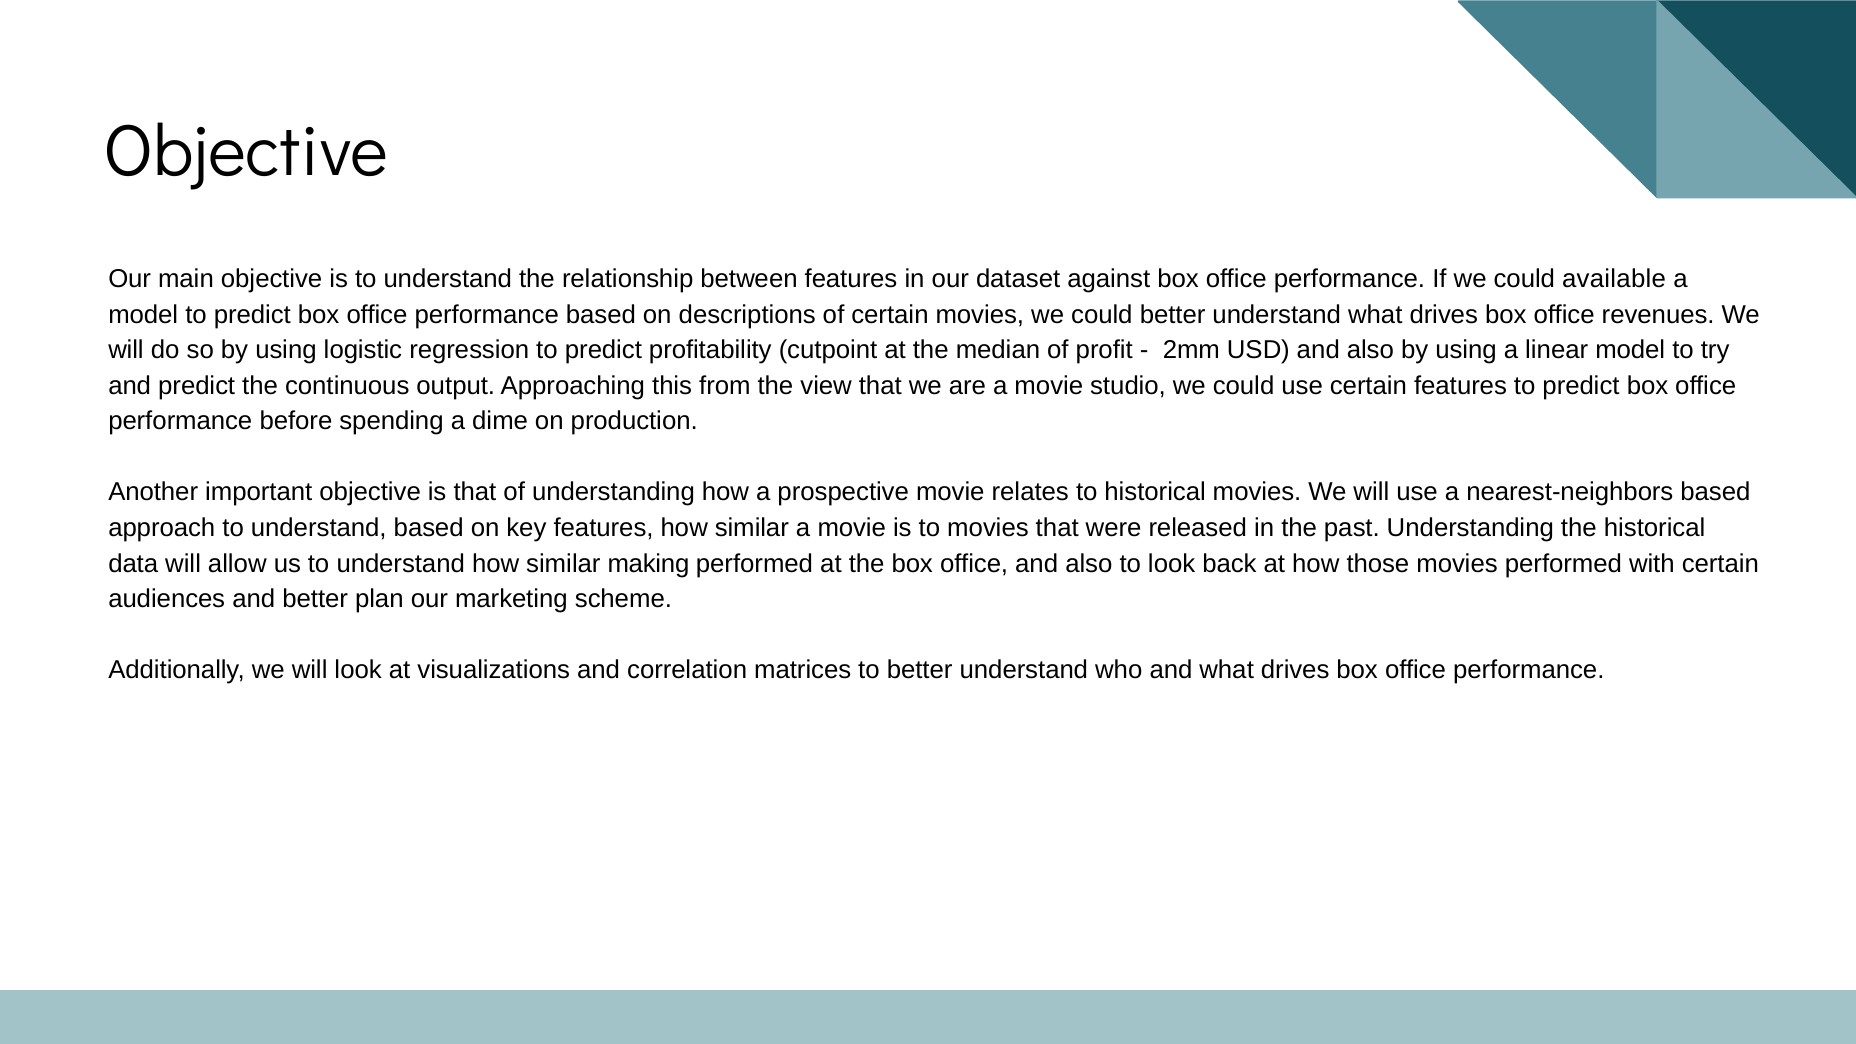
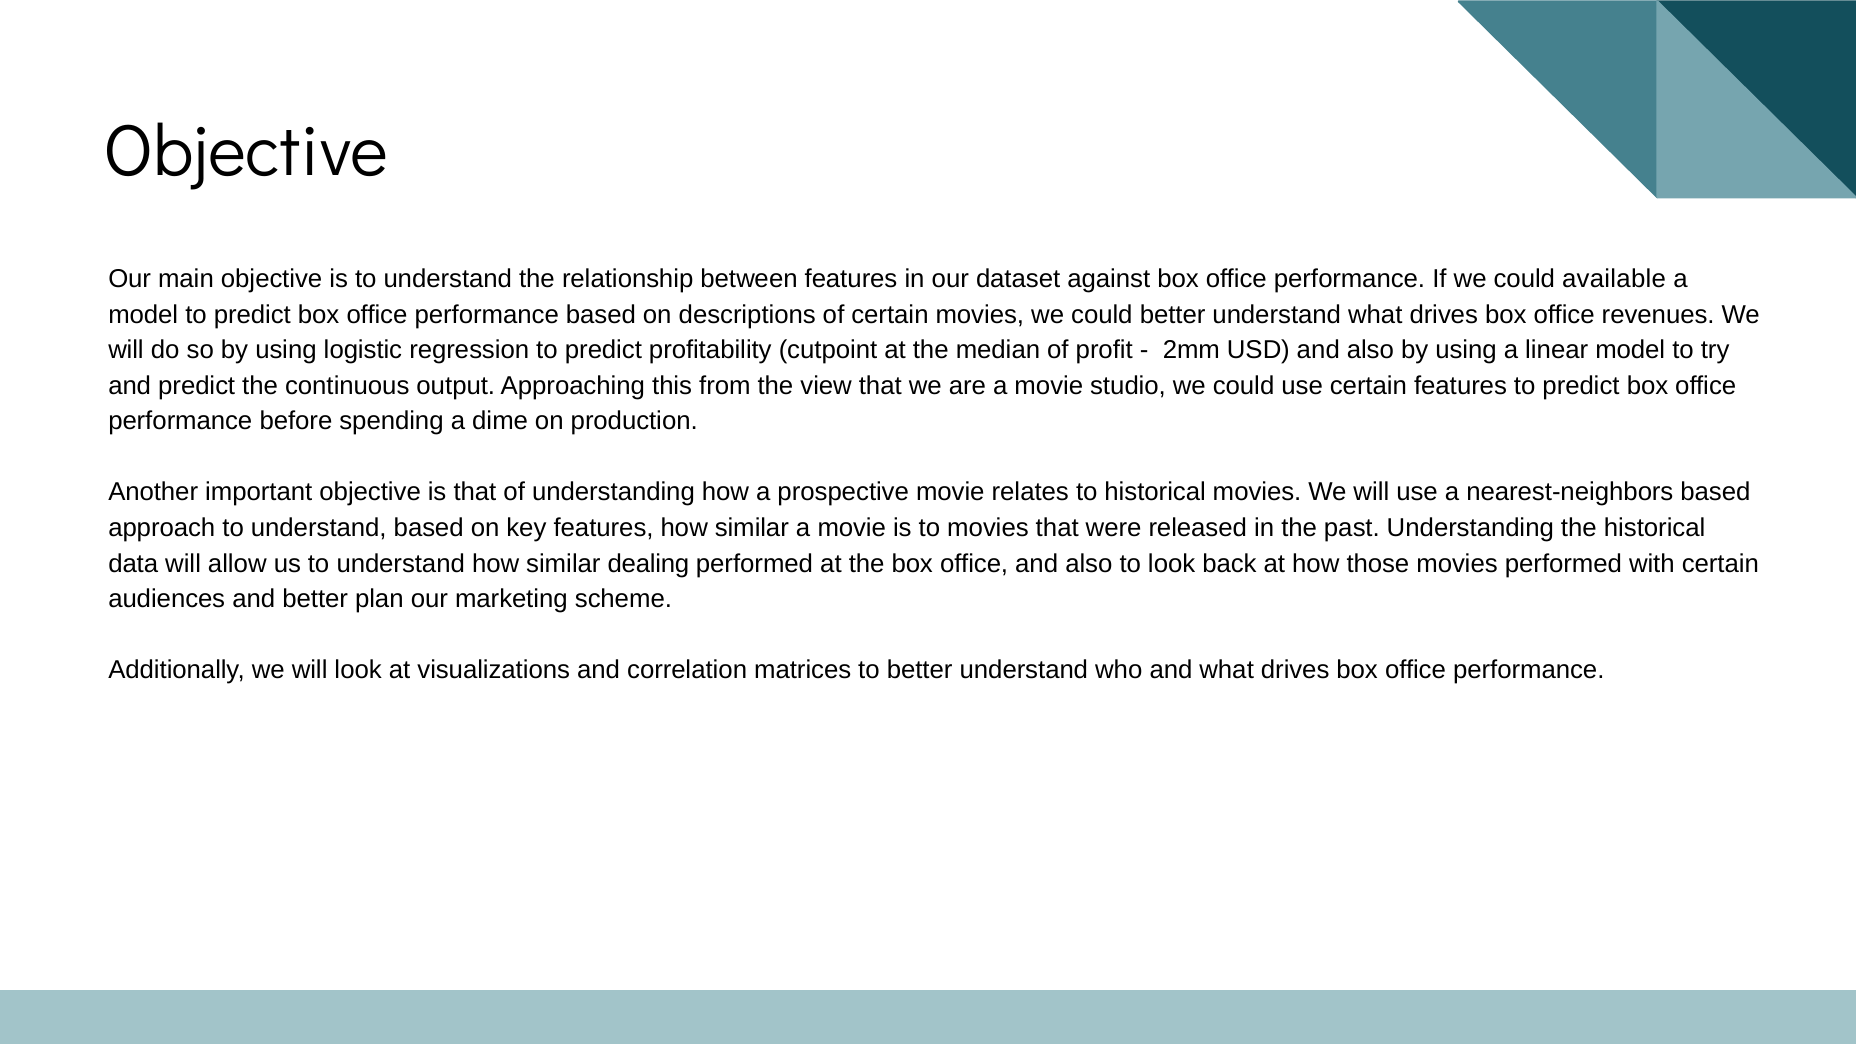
making: making -> dealing
